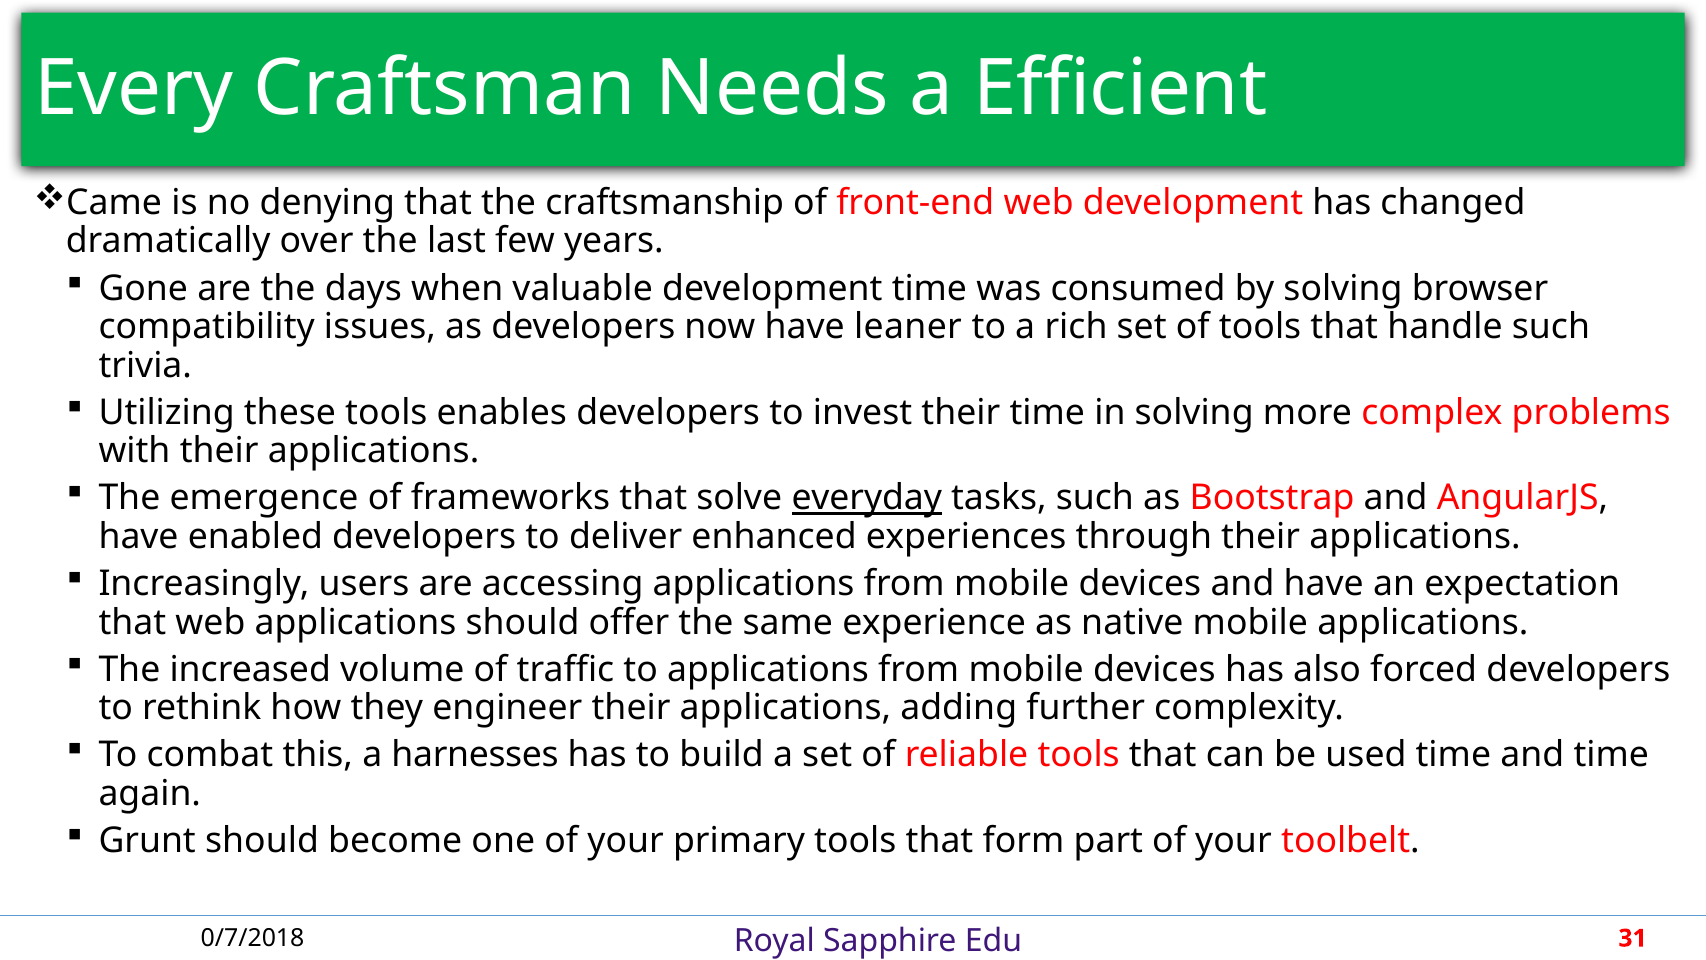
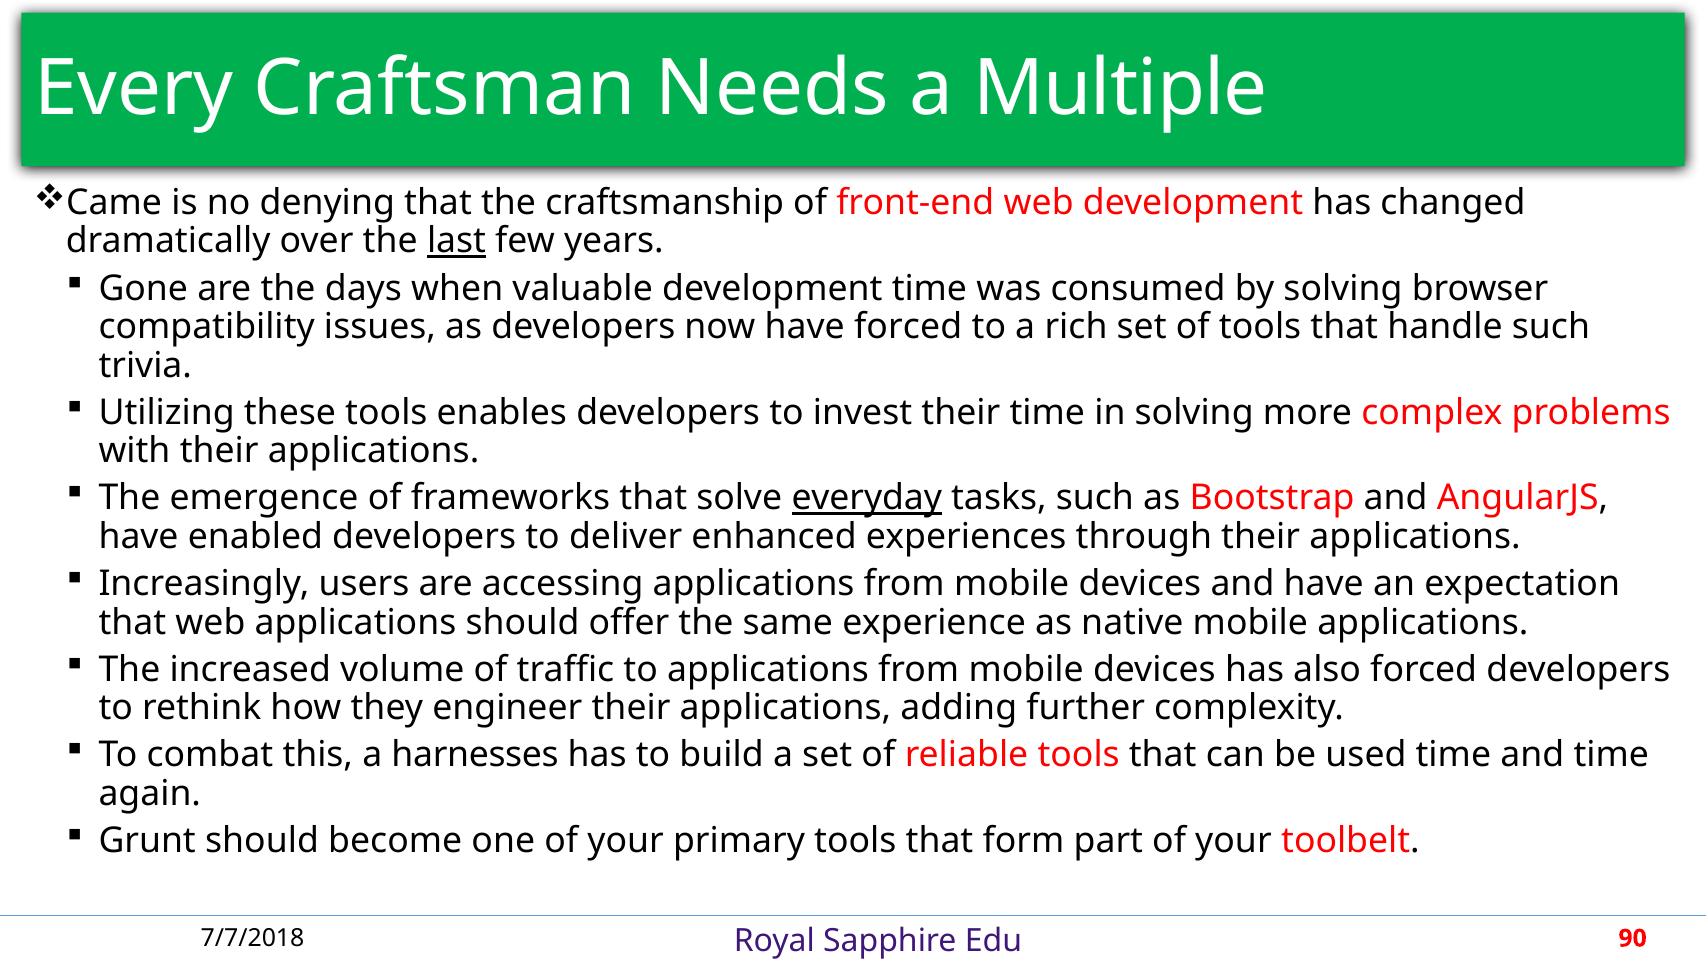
Efficient: Efficient -> Multiple
last underline: none -> present
have leaner: leaner -> forced
0/7/2018: 0/7/2018 -> 7/7/2018
31: 31 -> 90
